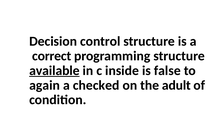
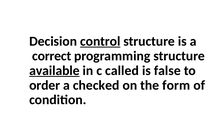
control underline: none -> present
inside: inside -> called
again: again -> order
adult: adult -> form
